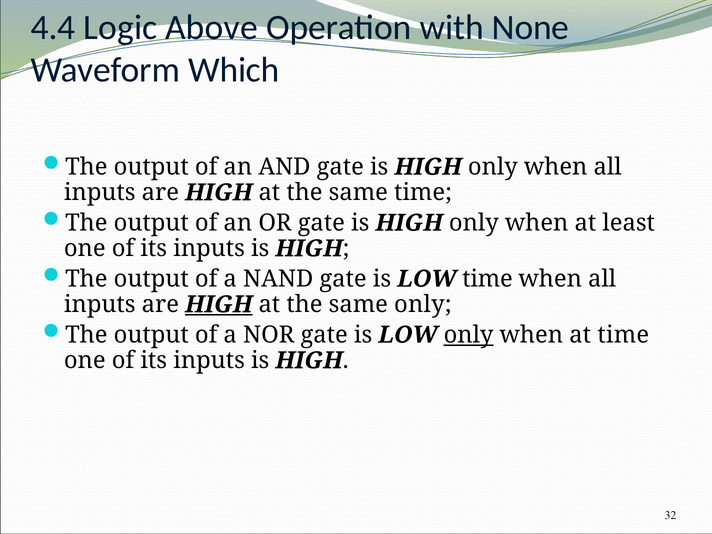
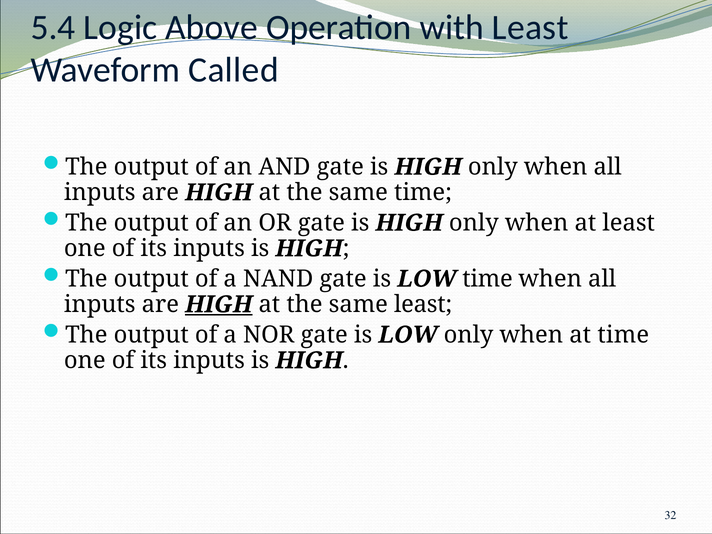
4.4: 4.4 -> 5.4
with None: None -> Least
Which: Which -> Called
same only: only -> least
only at (469, 335) underline: present -> none
